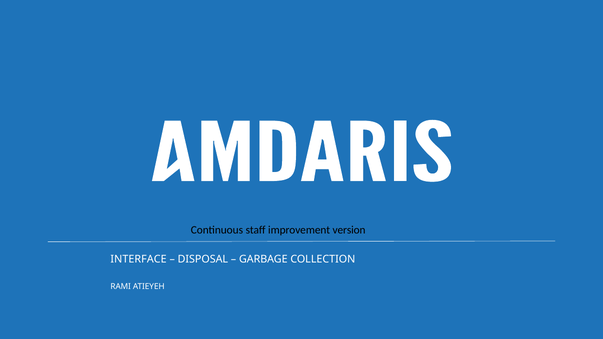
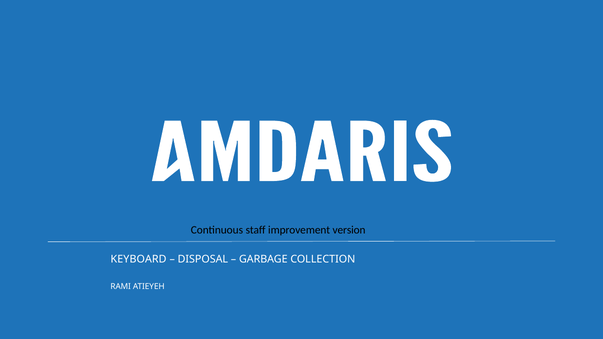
INTERFACE: INTERFACE -> KEYBOARD
